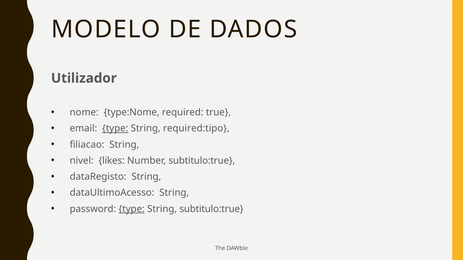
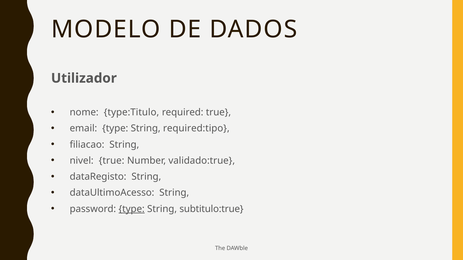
type:Nome: type:Nome -> type:Titulo
type at (115, 129) underline: present -> none
nivel likes: likes -> true
Number subtitulo:true: subtitulo:true -> validado:true
